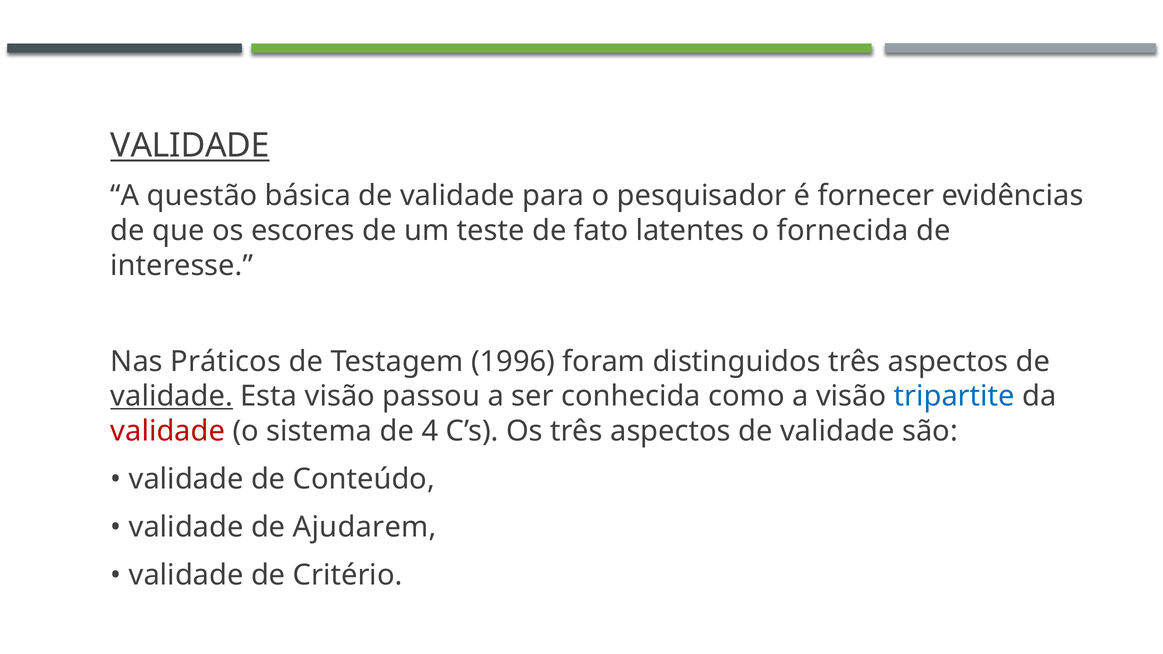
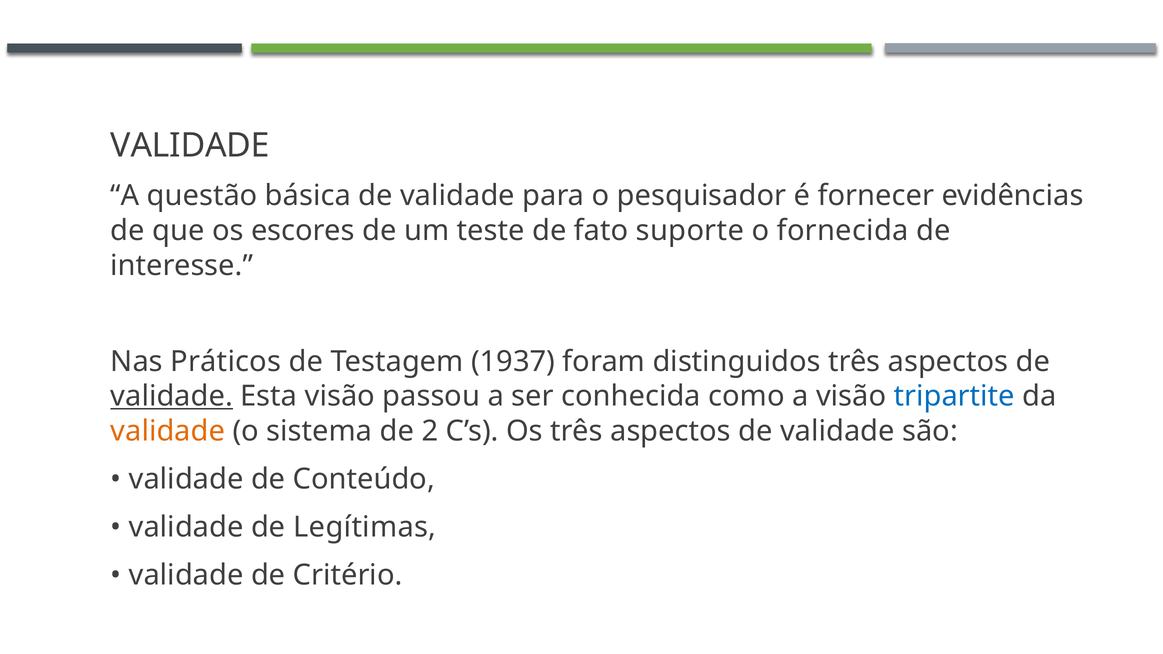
VALIDADE at (190, 146) underline: present -> none
latentes: latentes -> suporte
1996: 1996 -> 1937
validade at (168, 431) colour: red -> orange
4: 4 -> 2
Ajudarem: Ajudarem -> Legítimas
